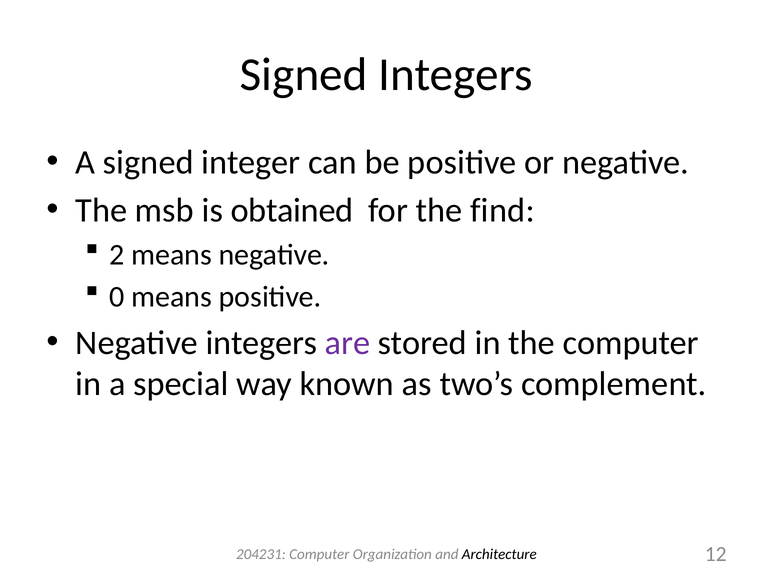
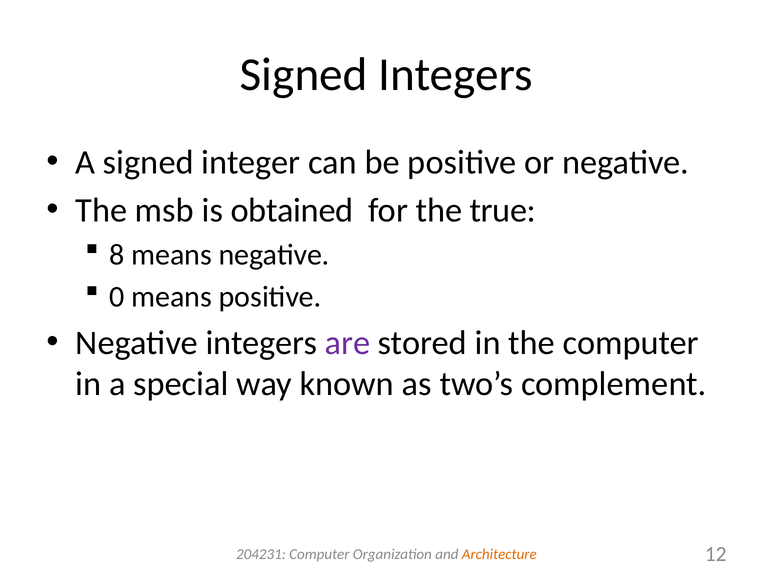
find: find -> true
2: 2 -> 8
Architecture colour: black -> orange
